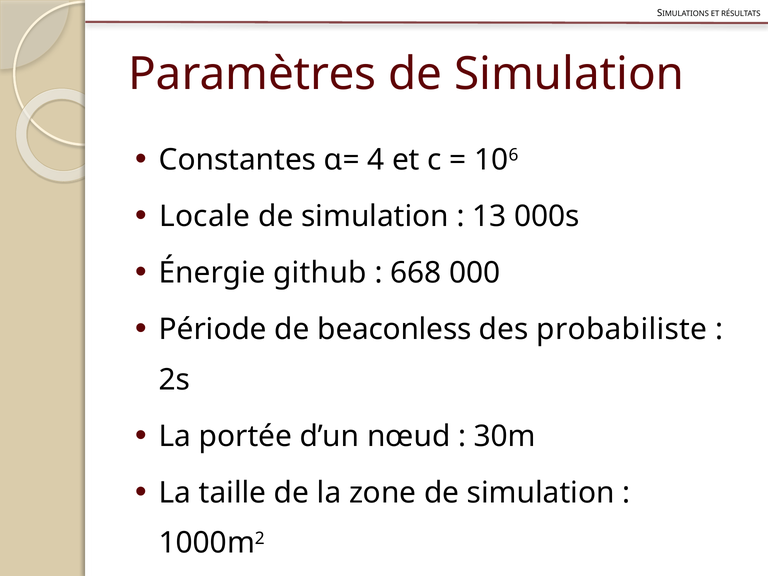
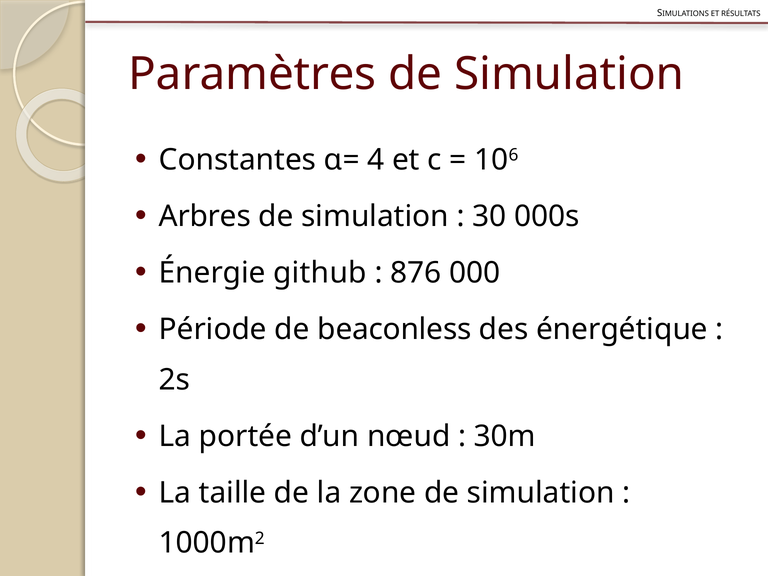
Locale: Locale -> Arbres
13: 13 -> 30
668: 668 -> 876
probabiliste: probabiliste -> énergétique
